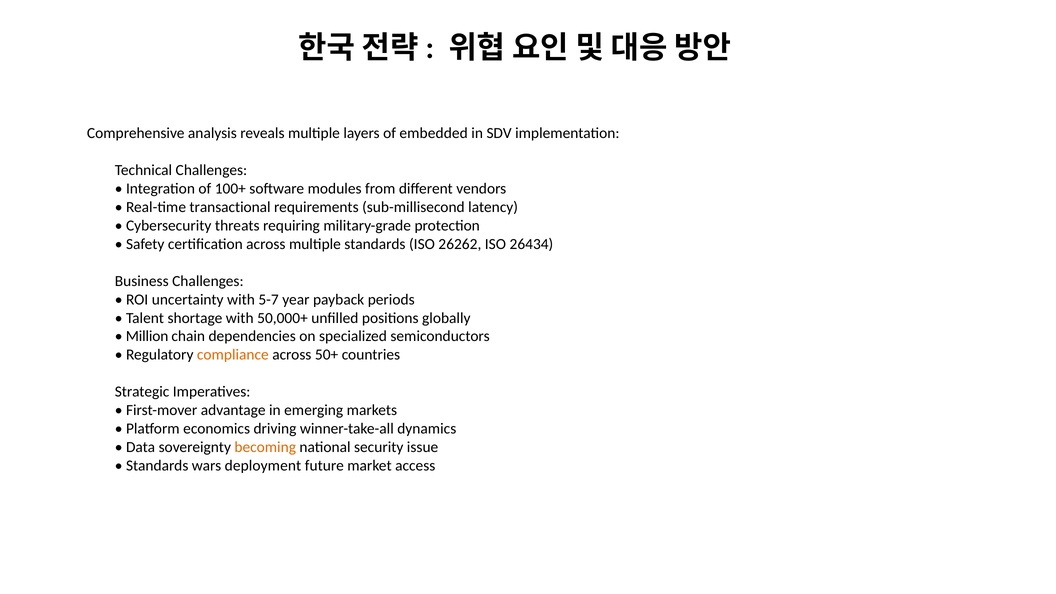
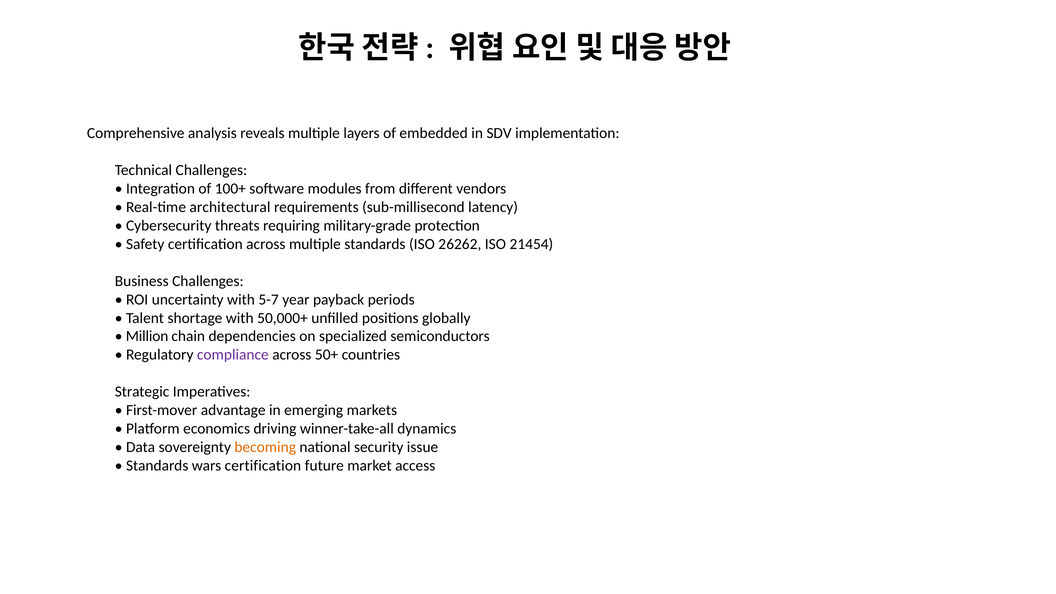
transactional: transactional -> architectural
26434: 26434 -> 21454
compliance colour: orange -> purple
wars deployment: deployment -> certification
